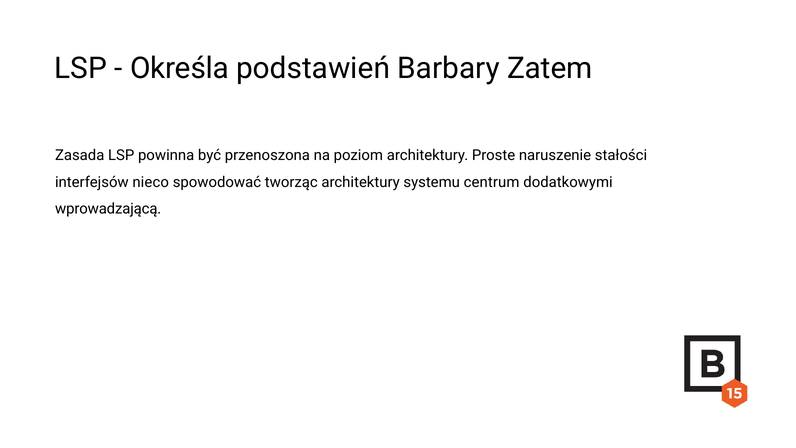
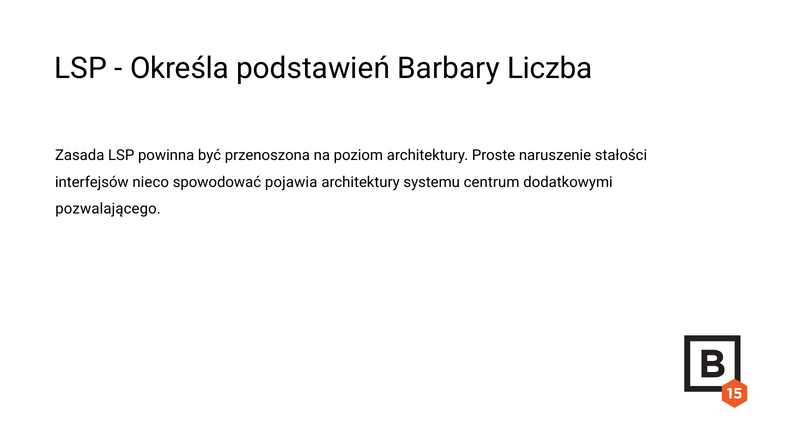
Zatem: Zatem -> Liczba
tworząc: tworząc -> pojawia
wprowadzającą: wprowadzającą -> pozwalającego
